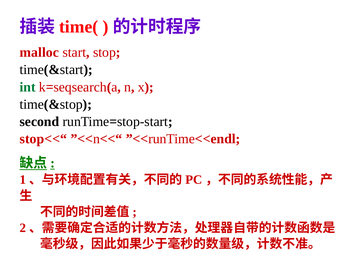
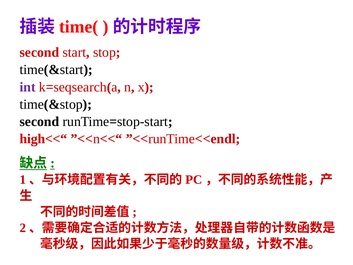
malloc at (39, 52): malloc -> second
int colour: green -> purple
stop<<“: stop<<“ -> high<<“
